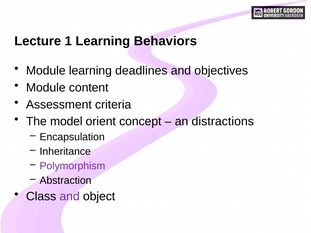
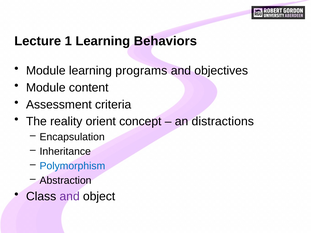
deadlines: deadlines -> programs
model: model -> reality
Polymorphism colour: purple -> blue
